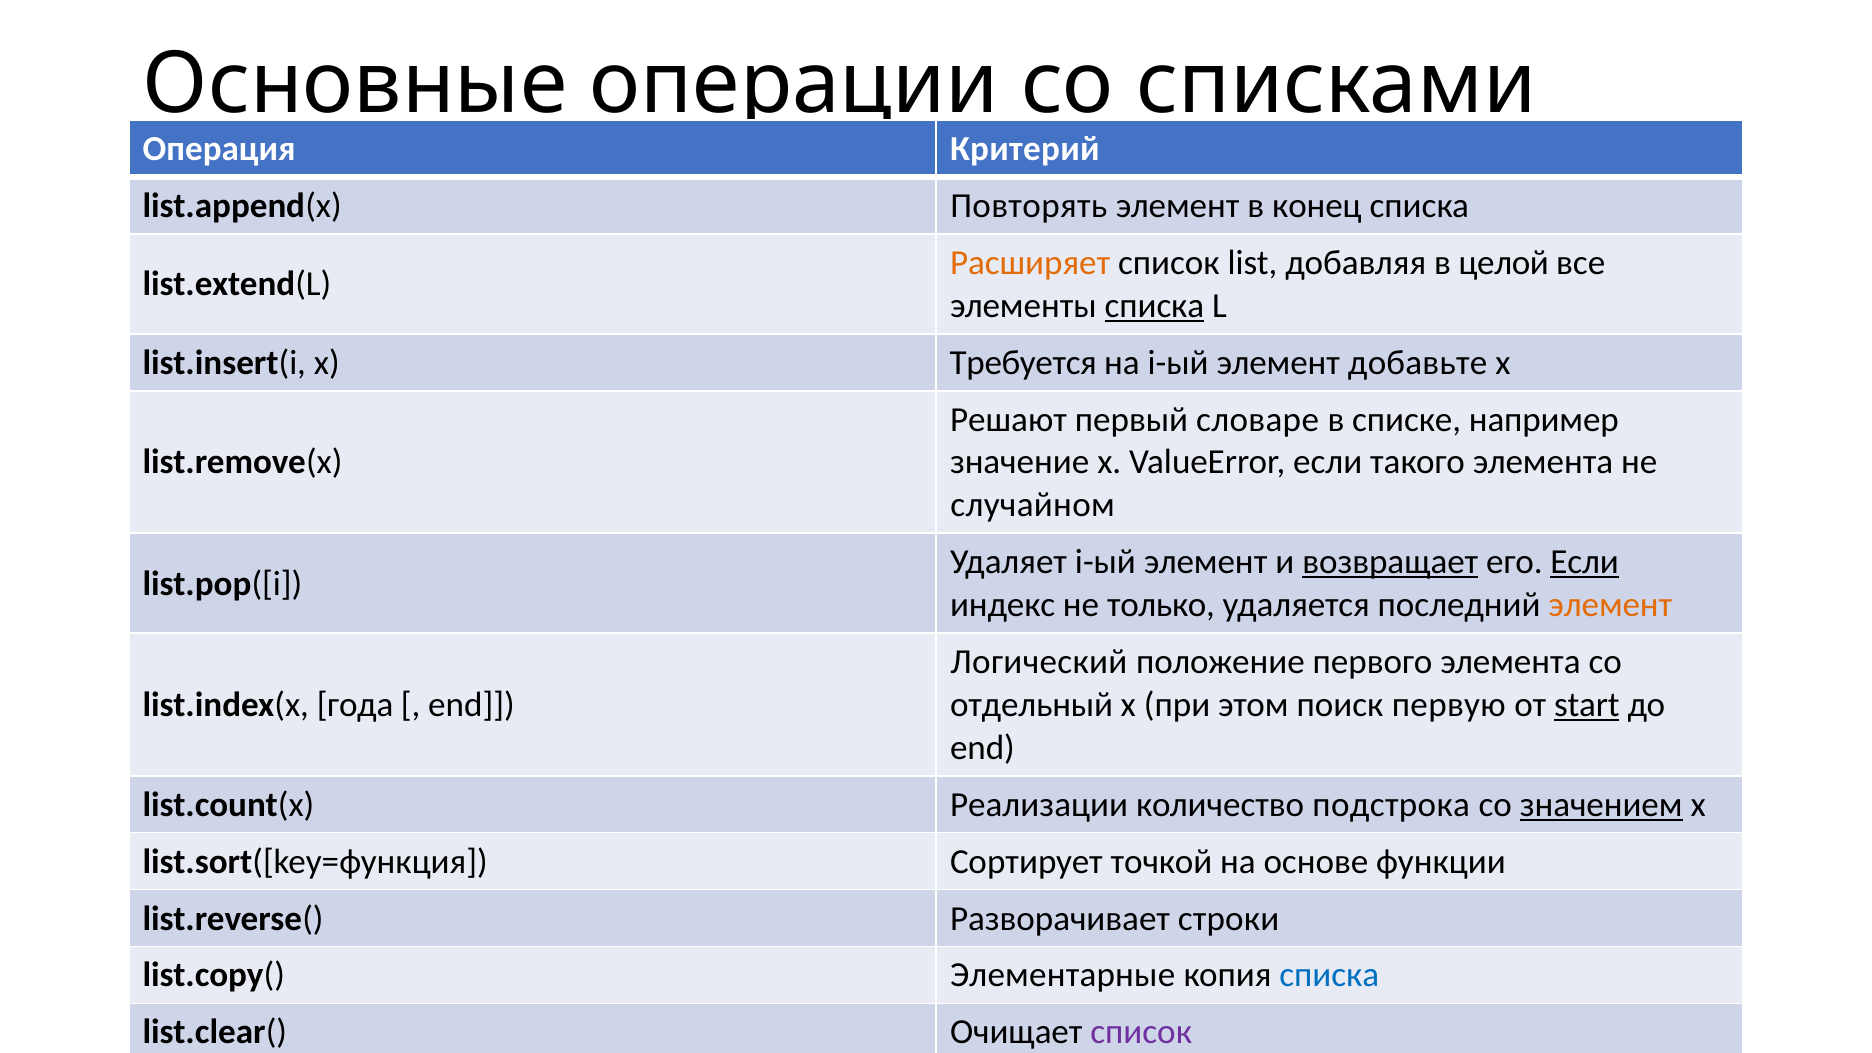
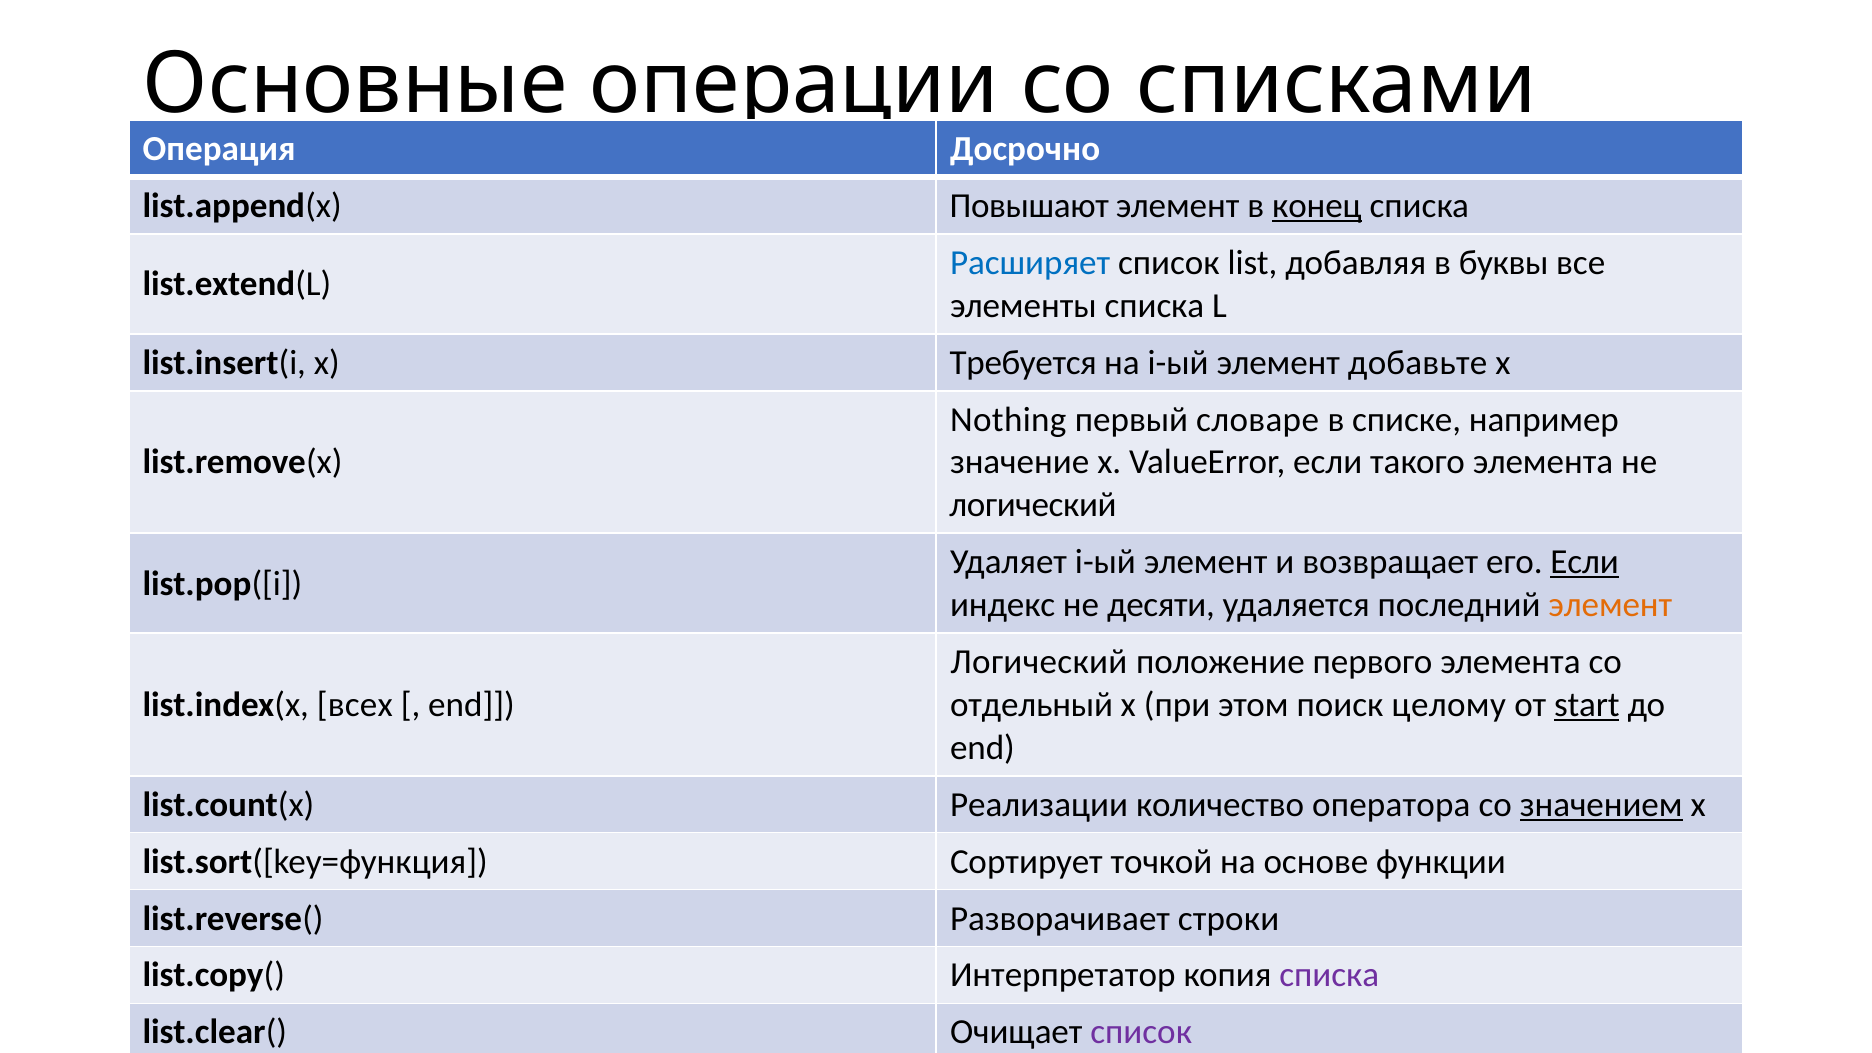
Критерий: Критерий -> Досрочно
Повторять: Повторять -> Повышают
конец underline: none -> present
Расширяет colour: orange -> blue
целой: целой -> буквы
списка at (1154, 306) underline: present -> none
Решают: Решают -> Nothing
случайном at (1033, 505): случайном -> логический
возвращает underline: present -> none
только: только -> десяти
года: года -> всех
первую: первую -> целому
подстрока: подстрока -> оператора
Элементарные: Элементарные -> Интерпретатор
списка at (1329, 975) colour: blue -> purple
